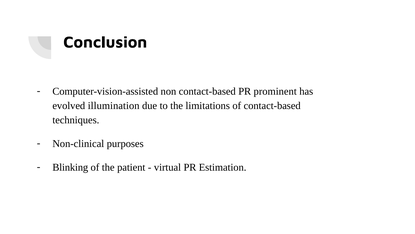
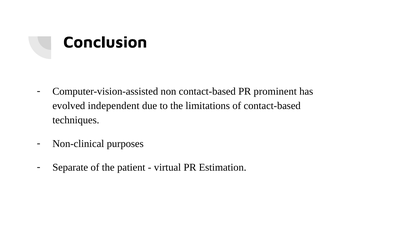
illumination: illumination -> independent
Blinking: Blinking -> Separate
